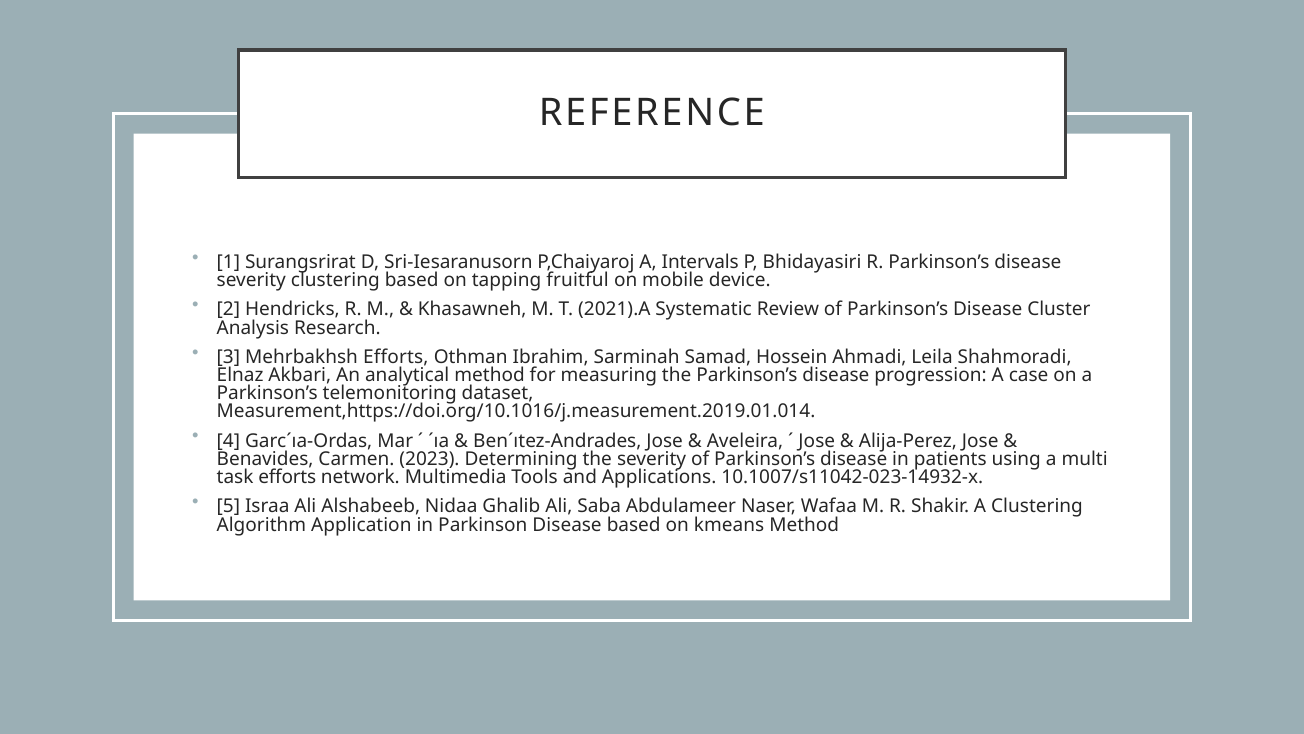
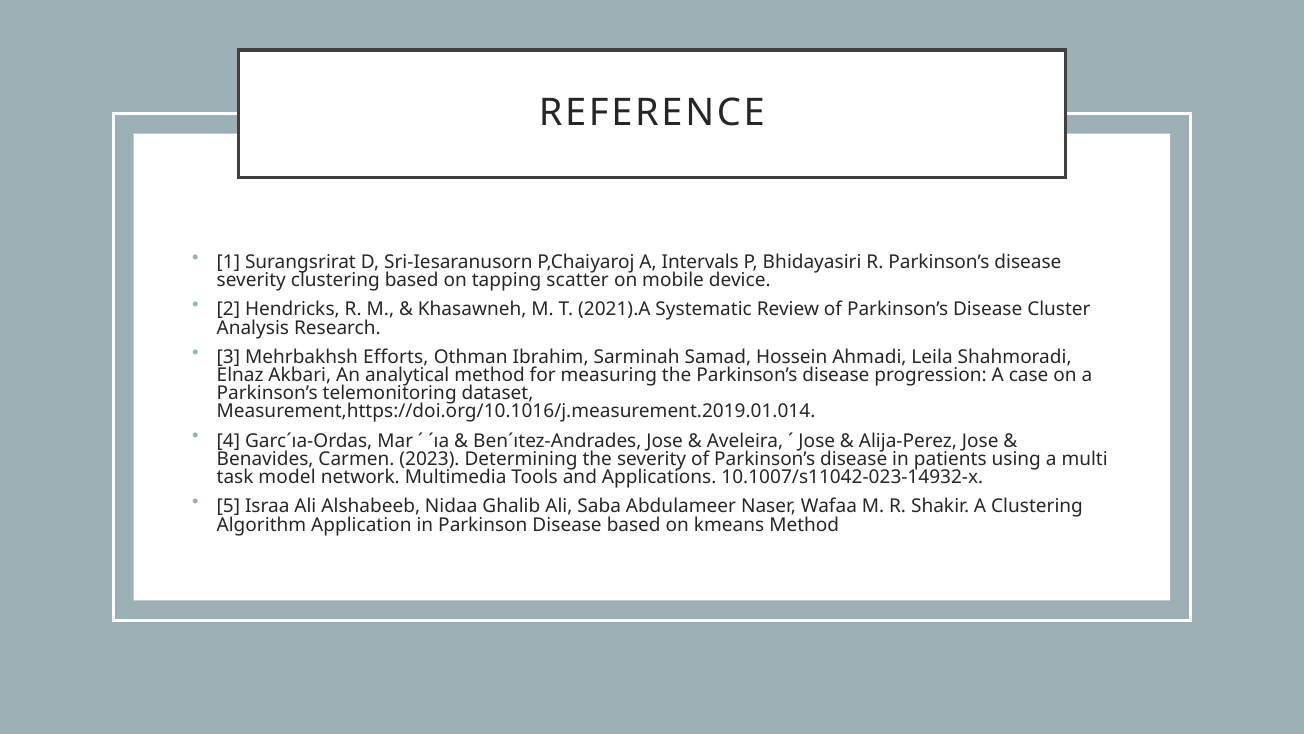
fruitful: fruitful -> scatter
task efforts: efforts -> model
